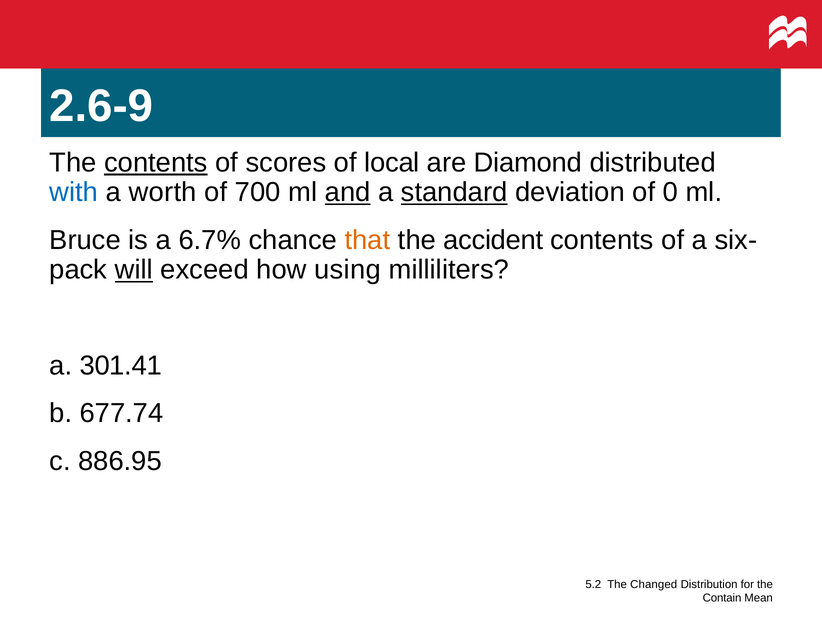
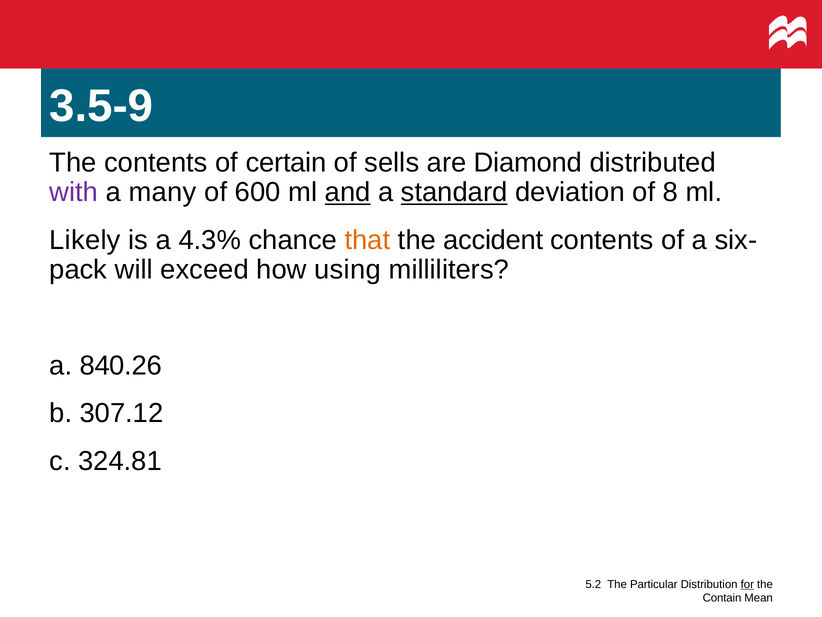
2.6-9: 2.6-9 -> 3.5-9
contents at (156, 163) underline: present -> none
scores: scores -> certain
local: local -> sells
with colour: blue -> purple
worth: worth -> many
700: 700 -> 600
0: 0 -> 8
Bruce: Bruce -> Likely
6.7%: 6.7% -> 4.3%
will underline: present -> none
301.41: 301.41 -> 840.26
677.74: 677.74 -> 307.12
886.95: 886.95 -> 324.81
Changed: Changed -> Particular
for underline: none -> present
